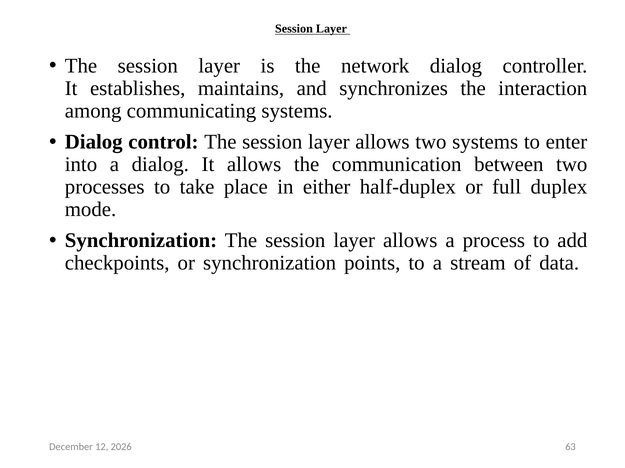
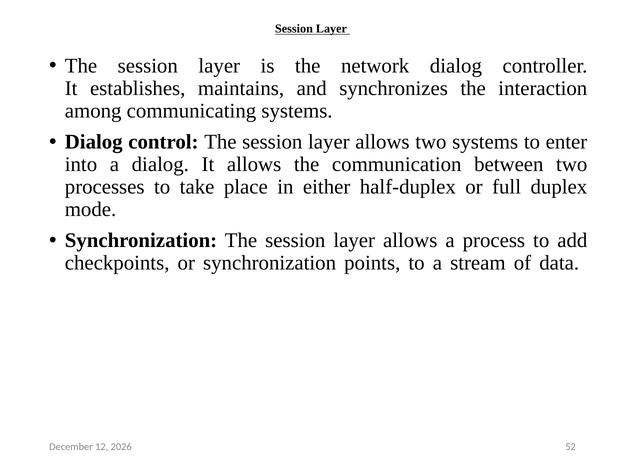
63: 63 -> 52
